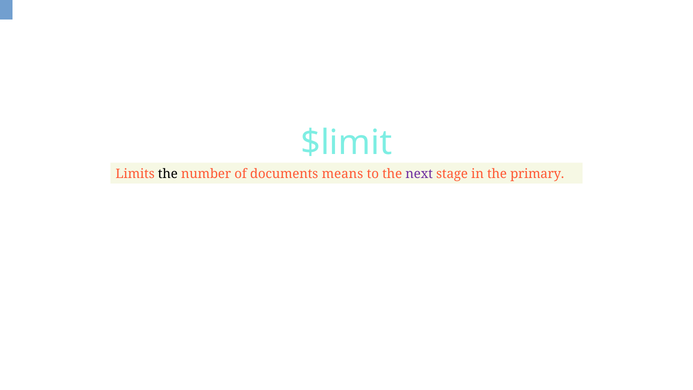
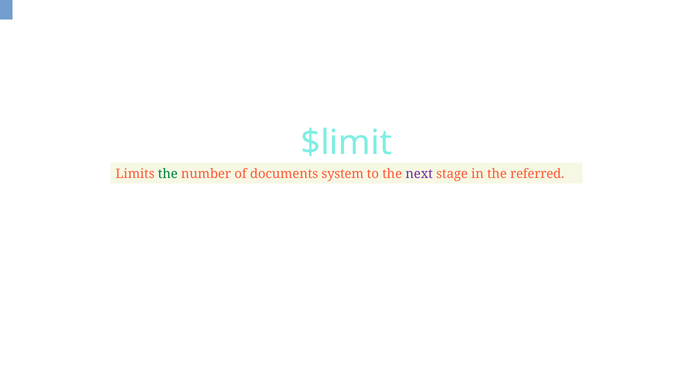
the at (168, 174) colour: black -> green
means: means -> system
primary: primary -> referred
